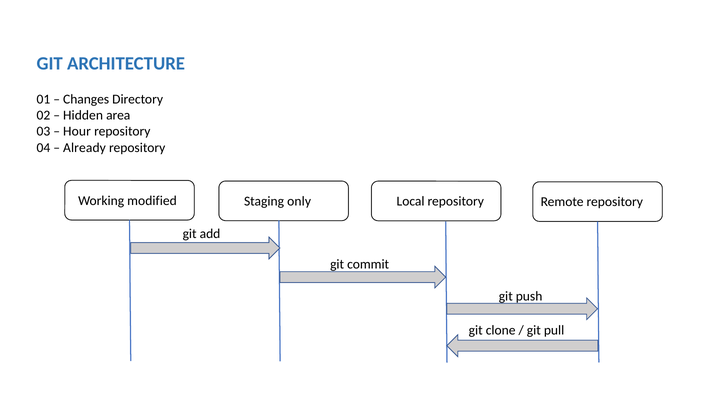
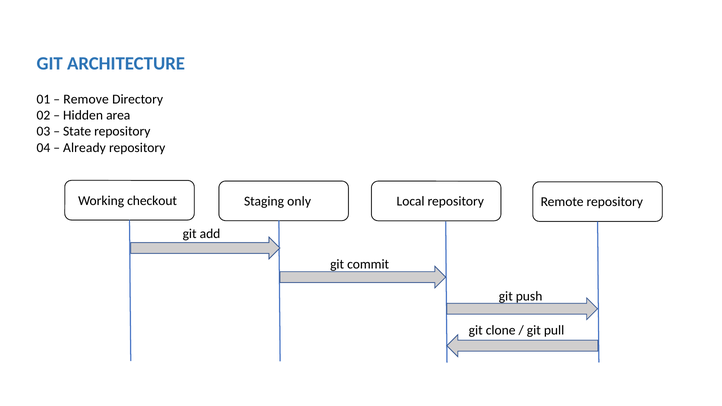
Changes: Changes -> Remove
Hour: Hour -> State
modified: modified -> checkout
